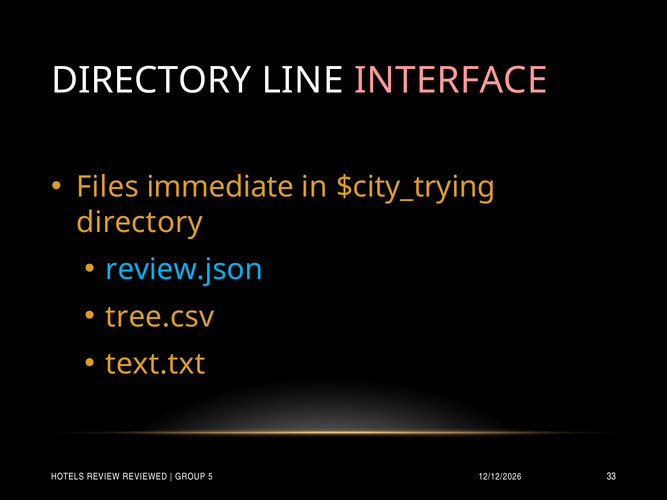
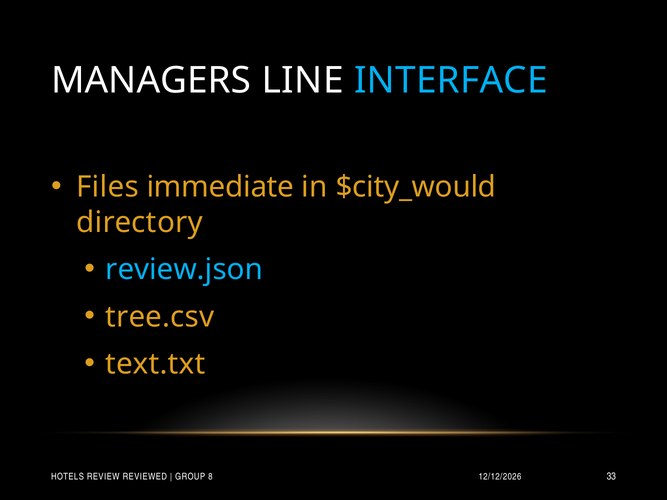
DIRECTORY at (151, 80): DIRECTORY -> MANAGERS
INTERFACE colour: pink -> light blue
$city_trying: $city_trying -> $city_would
5: 5 -> 8
